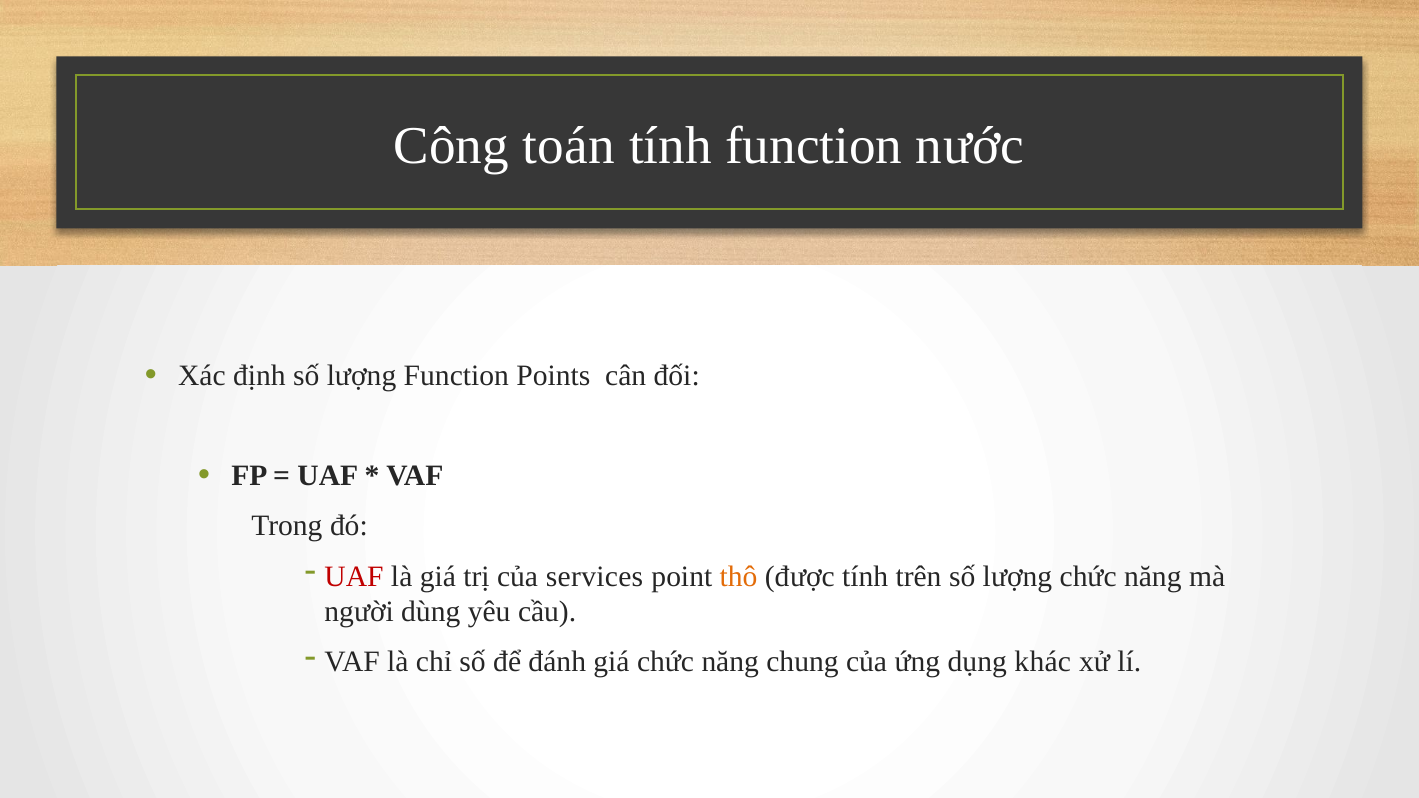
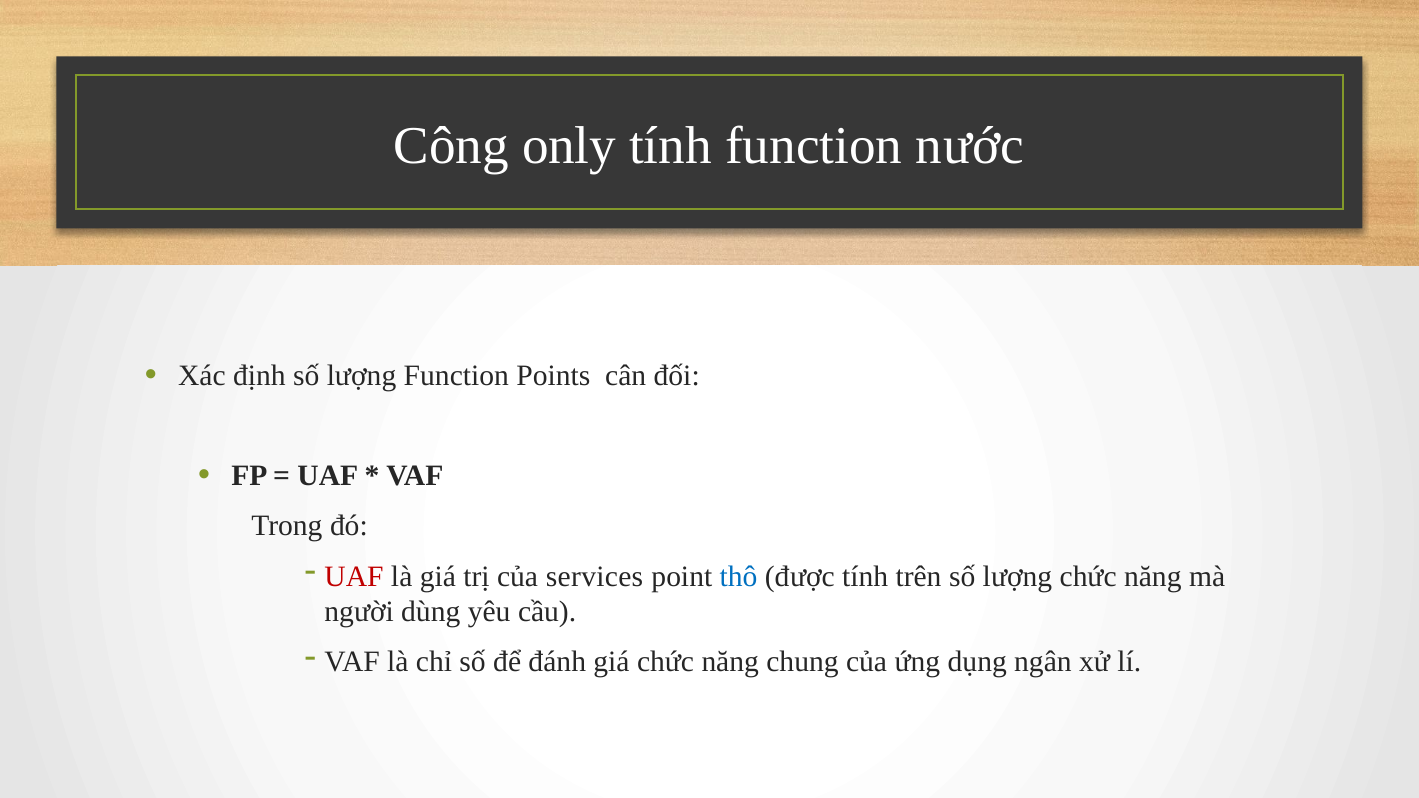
toán: toán -> only
thô colour: orange -> blue
khác: khác -> ngân
